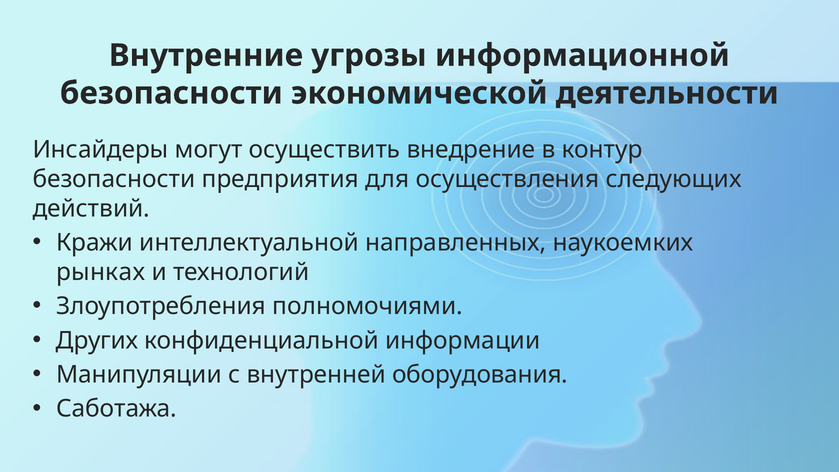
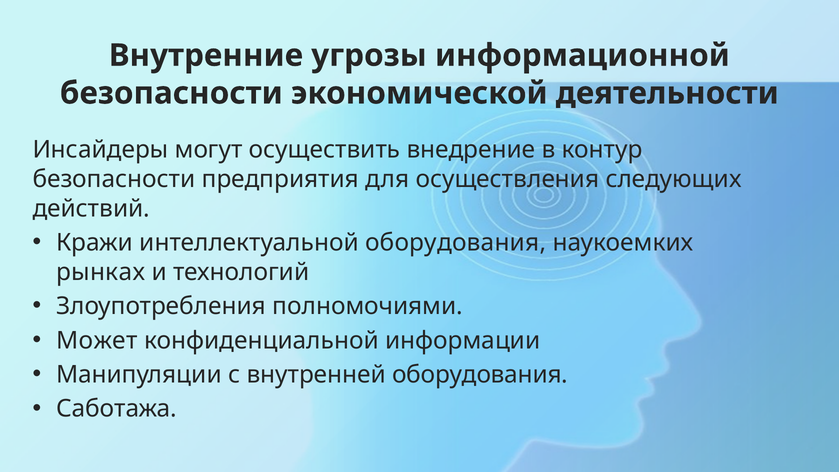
интеллектуальной направленных: направленных -> оборудования
Других: Других -> Может
